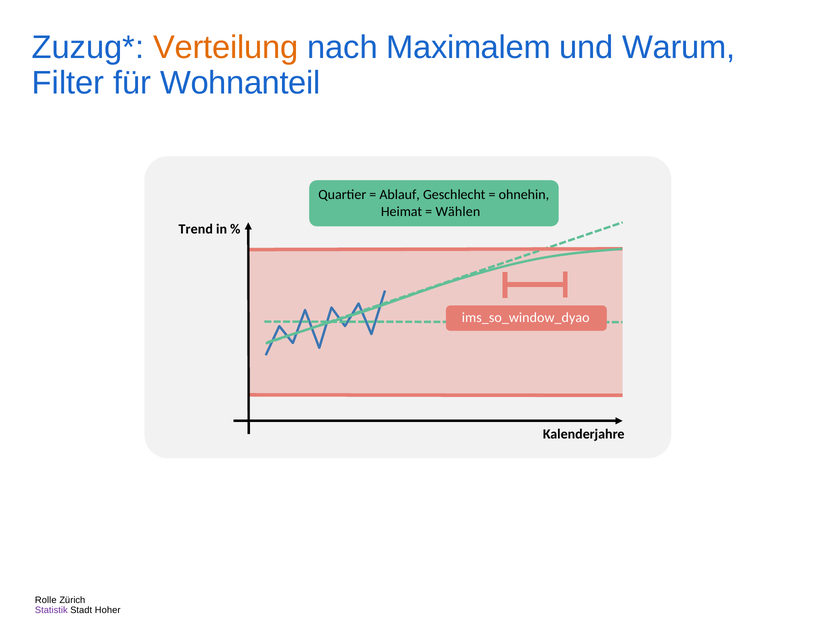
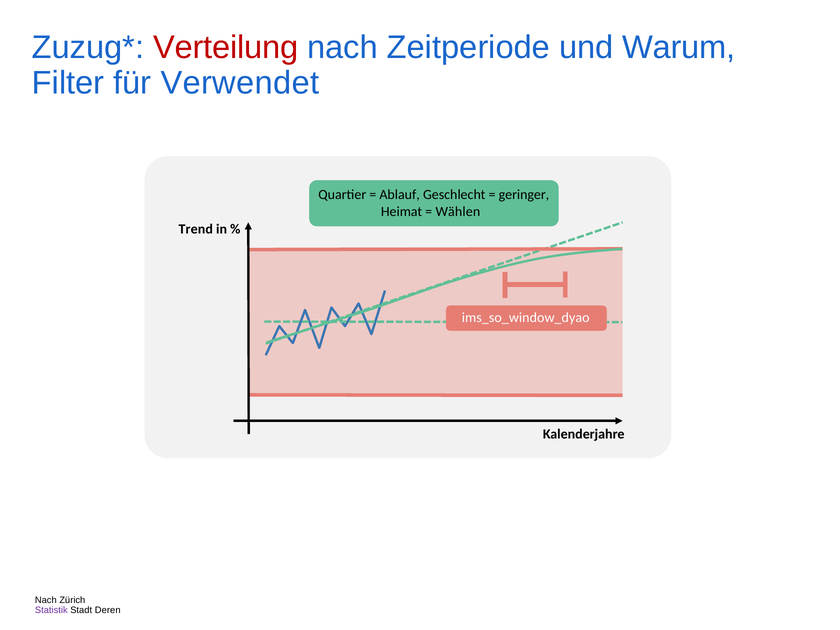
Verteilung colour: orange -> red
Maximalem: Maximalem -> Zeitperiode
Wohnanteil: Wohnanteil -> Verwendet
ohnehin: ohnehin -> geringer
Rolle at (46, 600): Rolle -> Nach
Hoher: Hoher -> Deren
